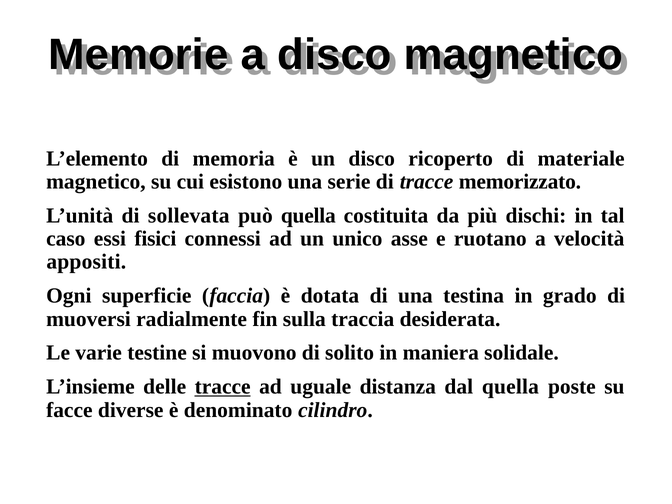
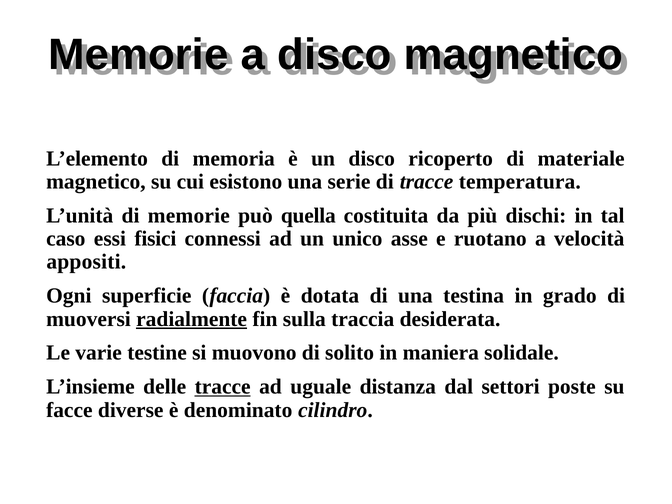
memorizzato: memorizzato -> temperatura
di sollevata: sollevata -> memorie
radialmente underline: none -> present
dal quella: quella -> settori
